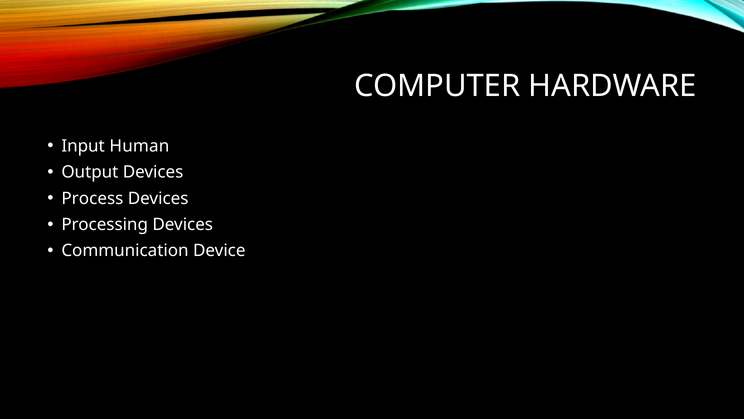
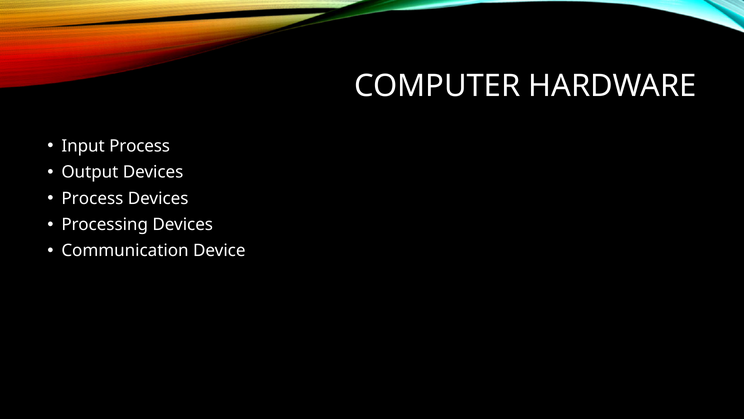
Input Human: Human -> Process
